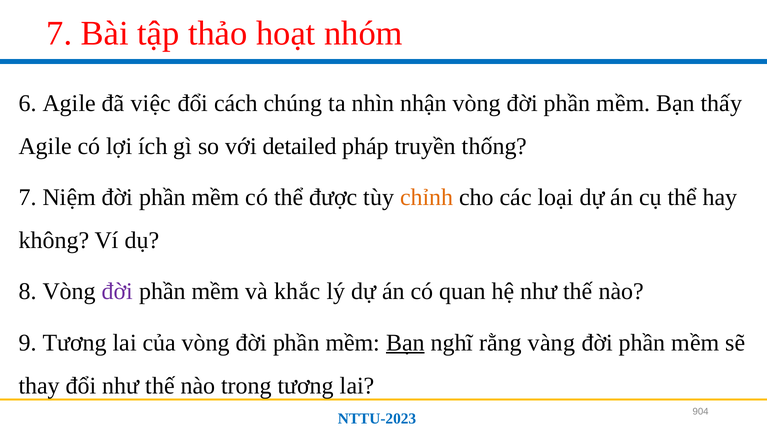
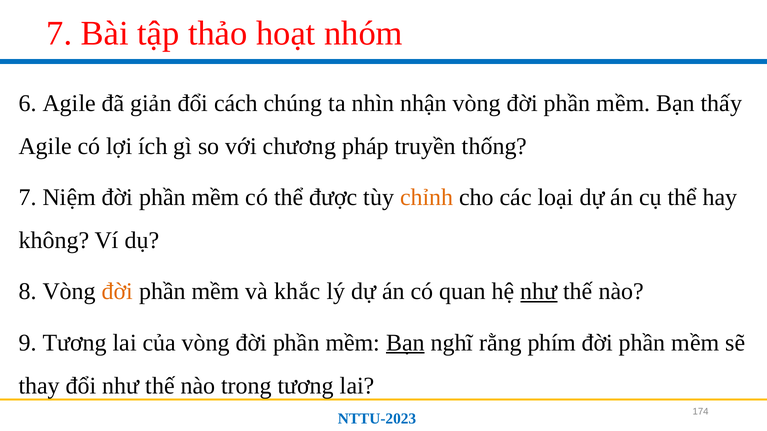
việc: việc -> giản
detailed: detailed -> chương
đời at (117, 292) colour: purple -> orange
như at (539, 292) underline: none -> present
vàng: vàng -> phím
904: 904 -> 174
